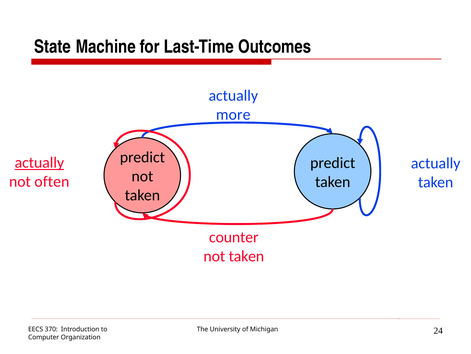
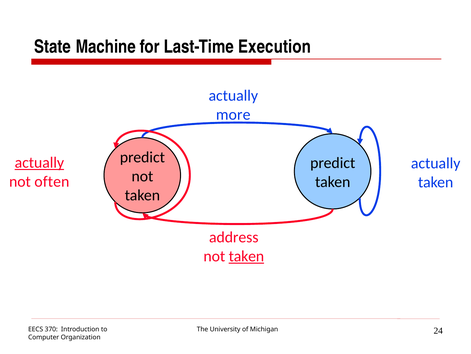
Outcomes: Outcomes -> Execution
counter: counter -> address
taken at (246, 256) underline: none -> present
